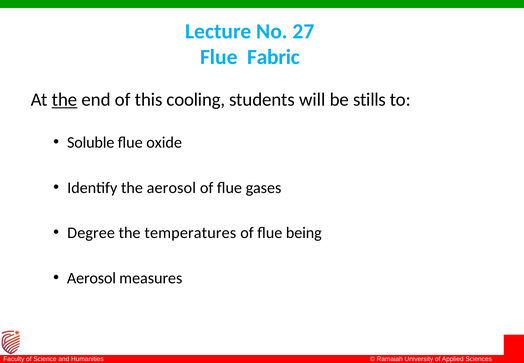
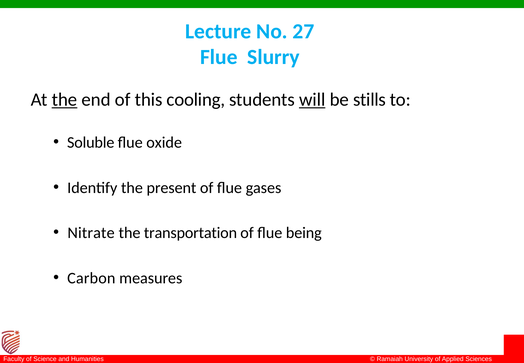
Fabric: Fabric -> Slurry
will underline: none -> present
the aerosol: aerosol -> present
Degree: Degree -> Nitrate
temperatures: temperatures -> transportation
Aerosol at (91, 278): Aerosol -> Carbon
